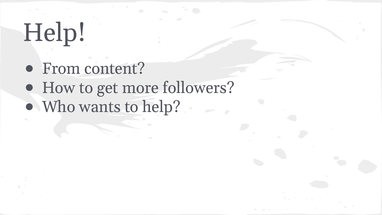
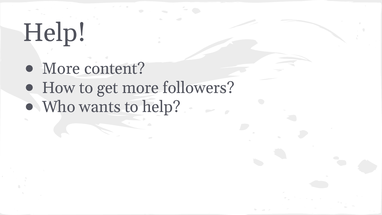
From at (61, 69): From -> More
